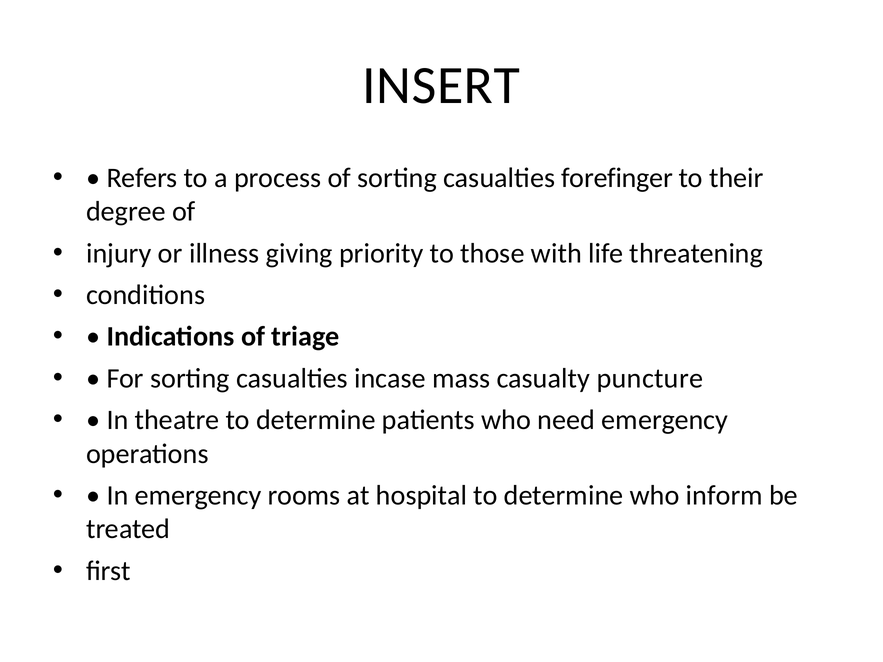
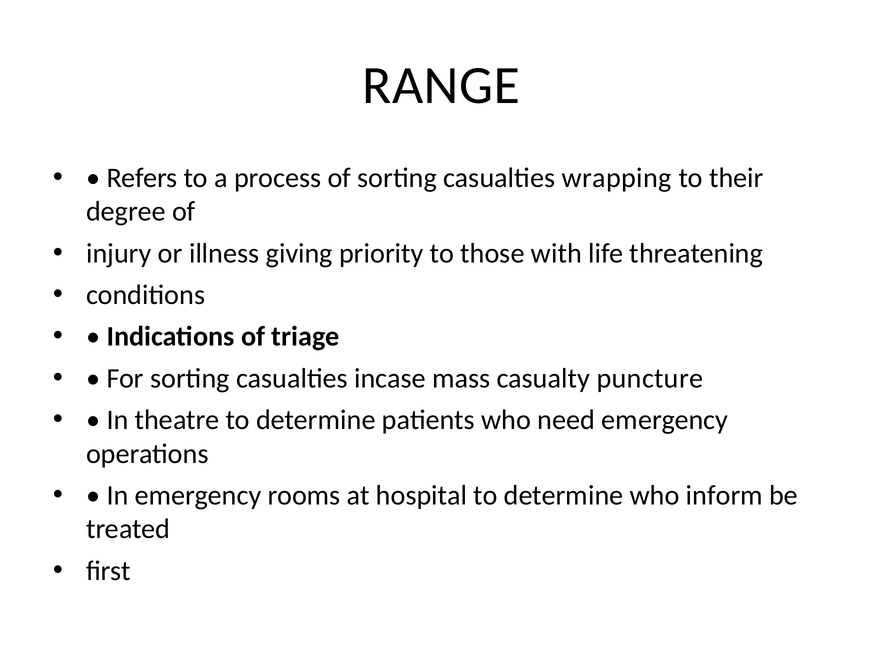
INSERT: INSERT -> RANGE
forefinger: forefinger -> wrapping
